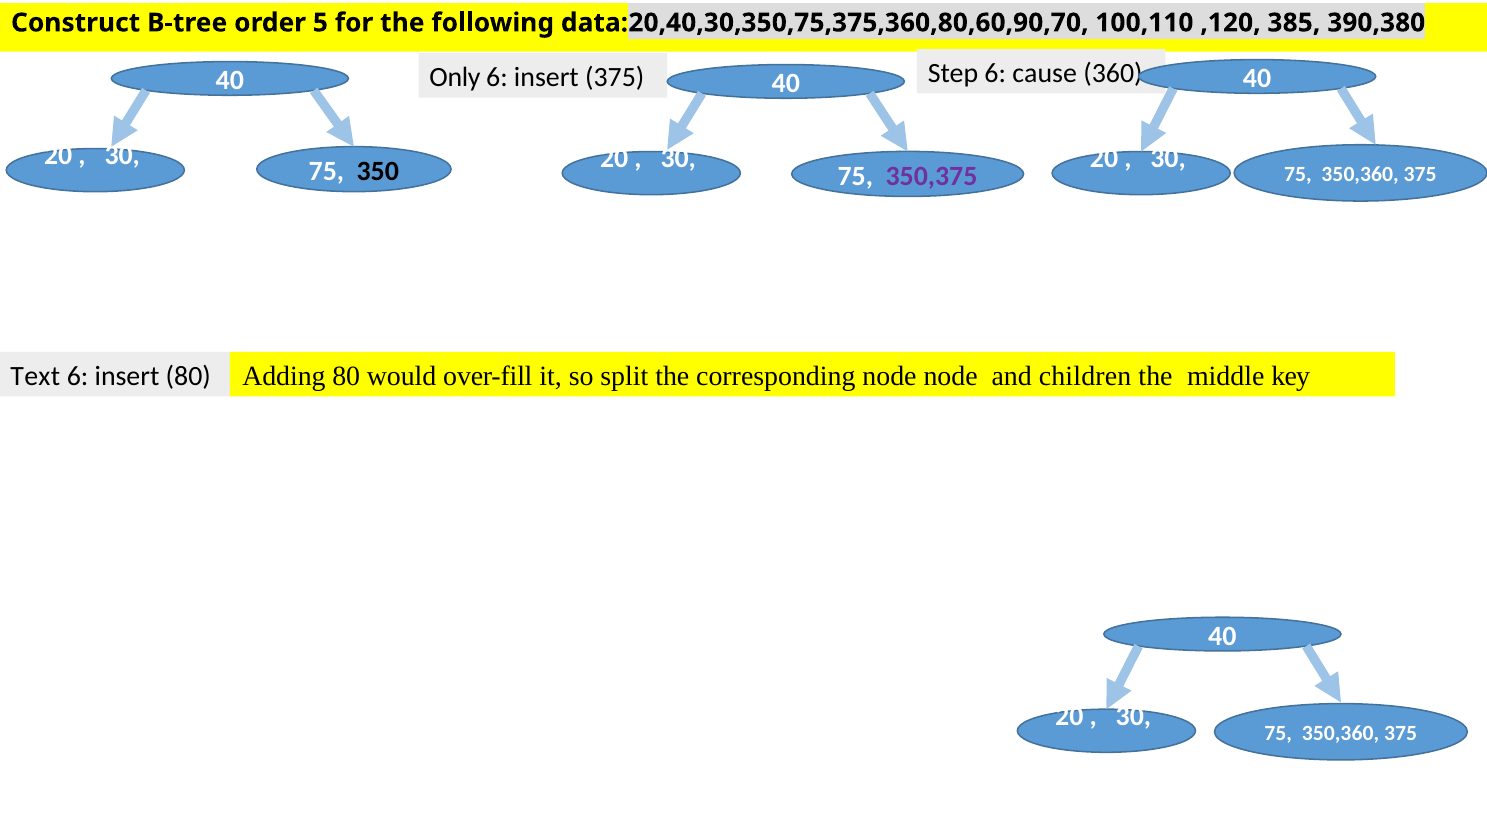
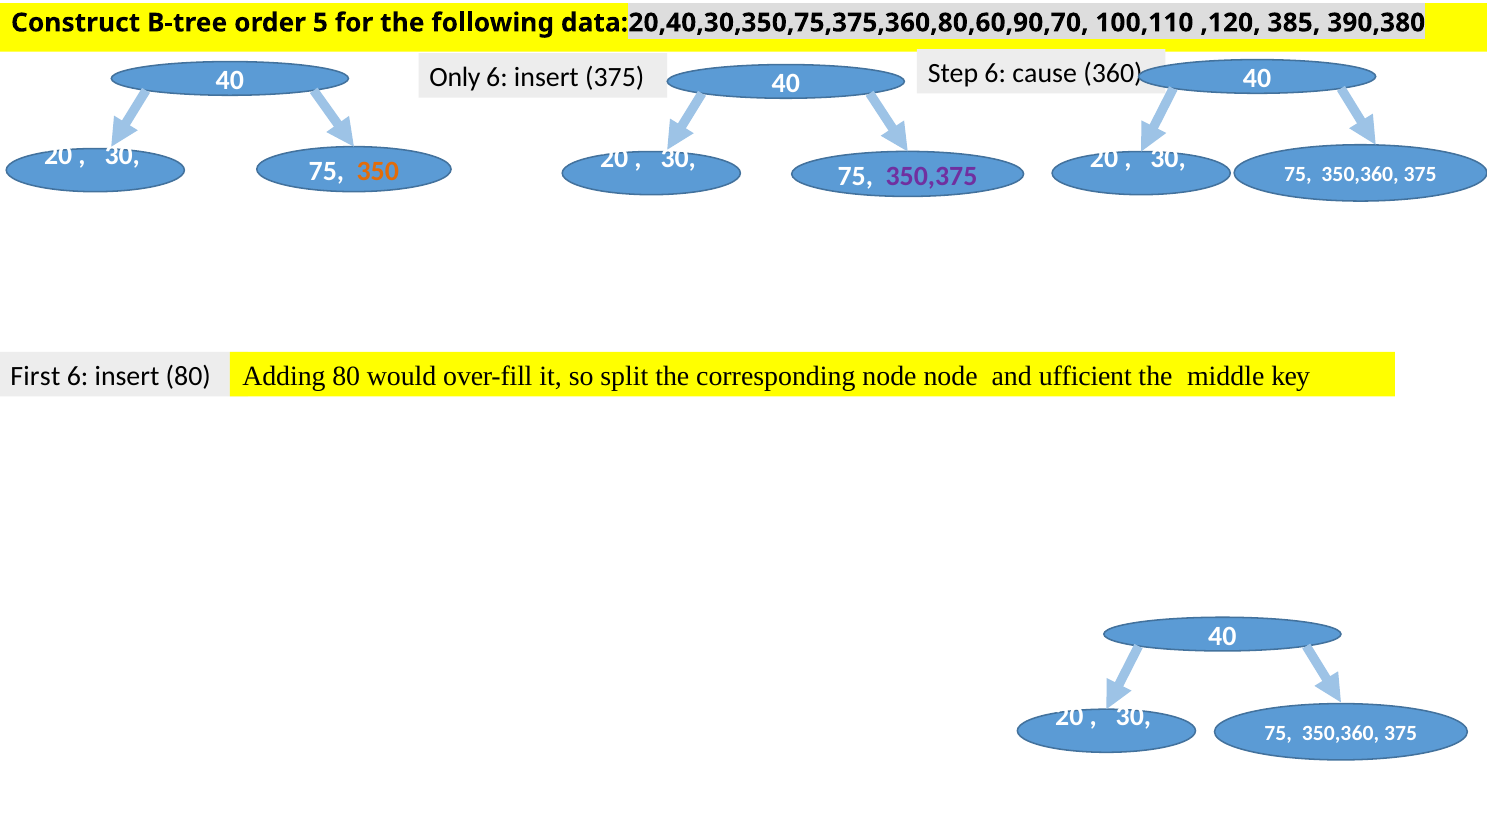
350 colour: black -> orange
children: children -> ufficient
Text: Text -> First
